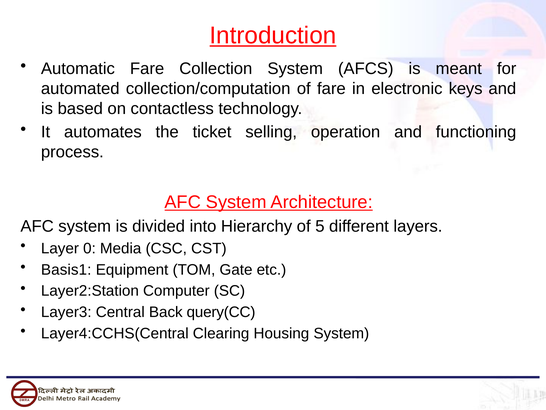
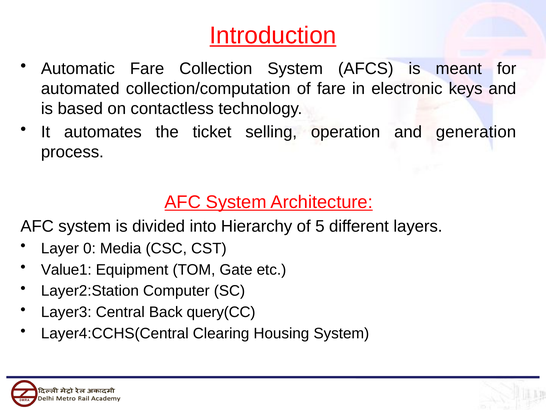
functioning: functioning -> generation
Basis1: Basis1 -> Value1
